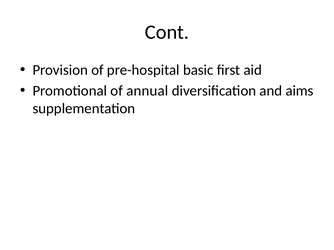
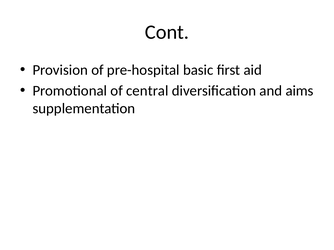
annual: annual -> central
